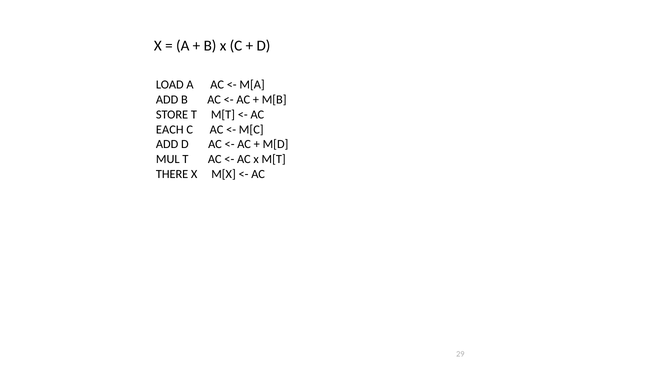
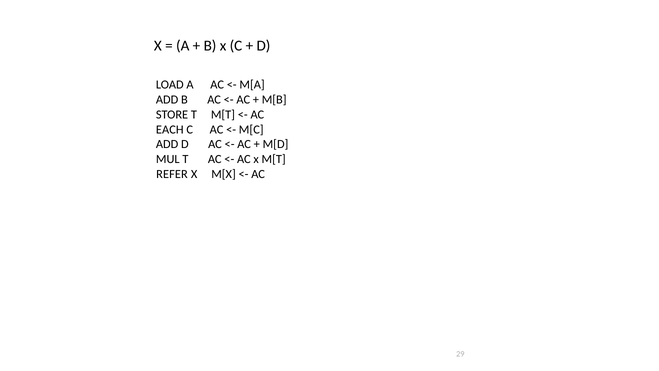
THERE: THERE -> REFER
